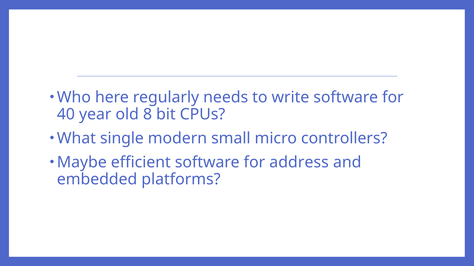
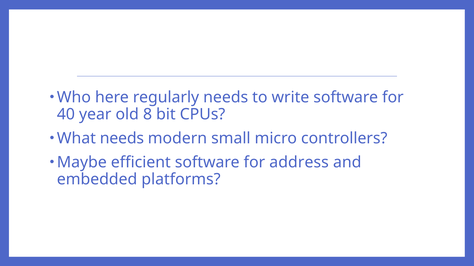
What single: single -> needs
